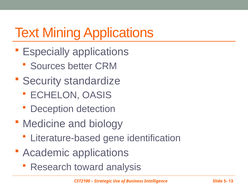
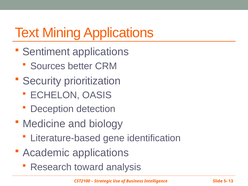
Especially: Especially -> Sentiment
standardize: standardize -> prioritization
